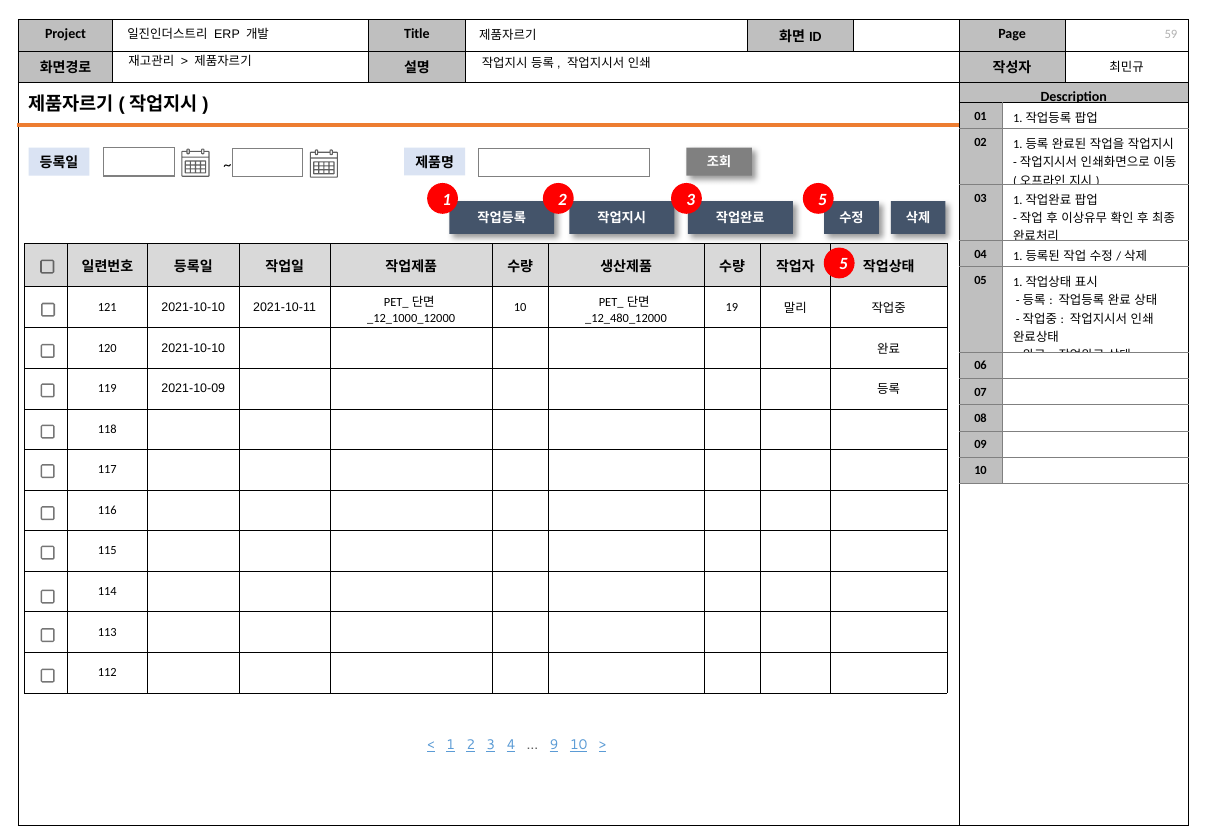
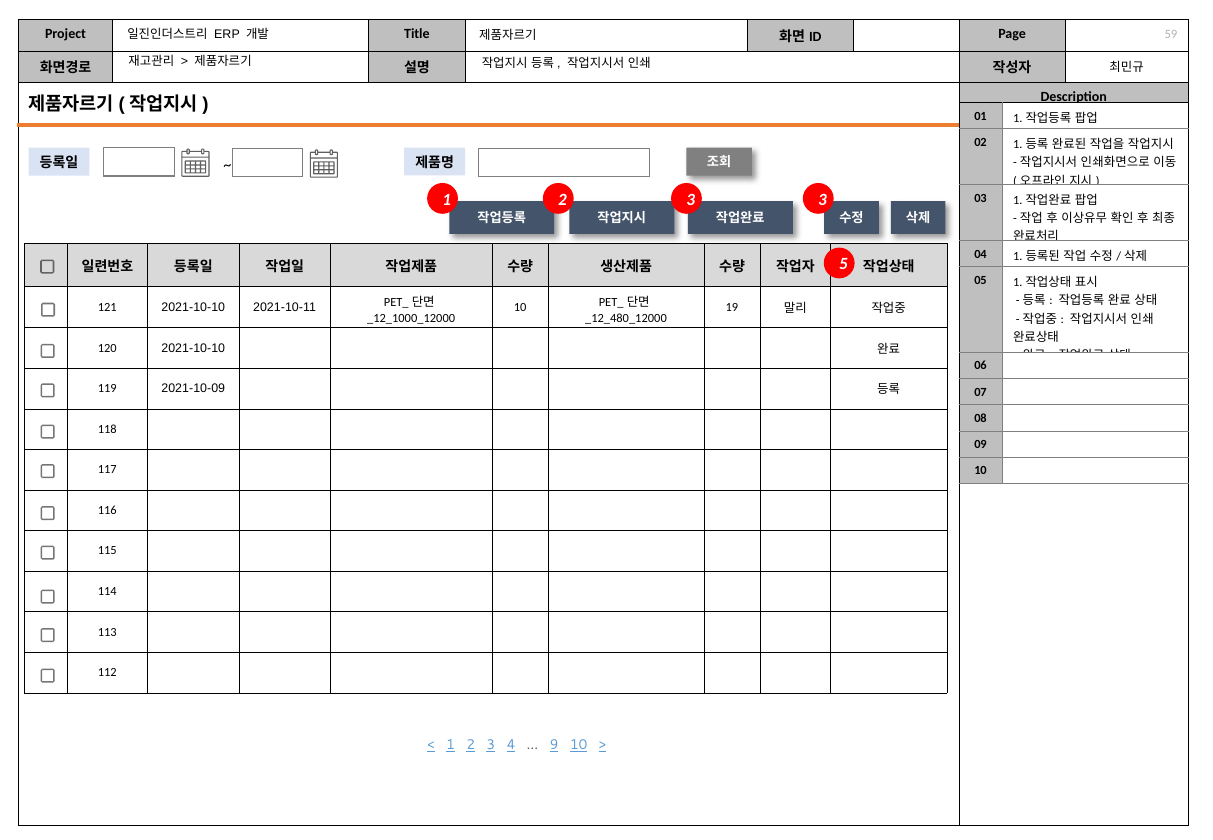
3 5: 5 -> 3
